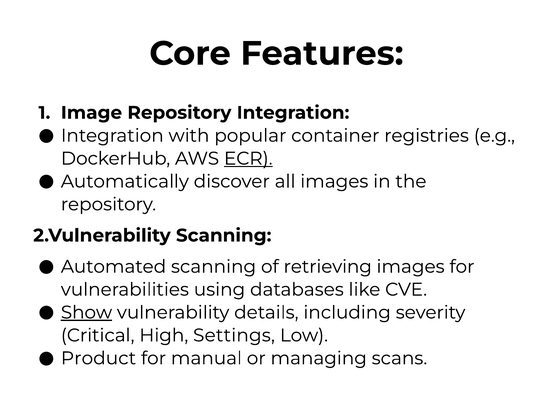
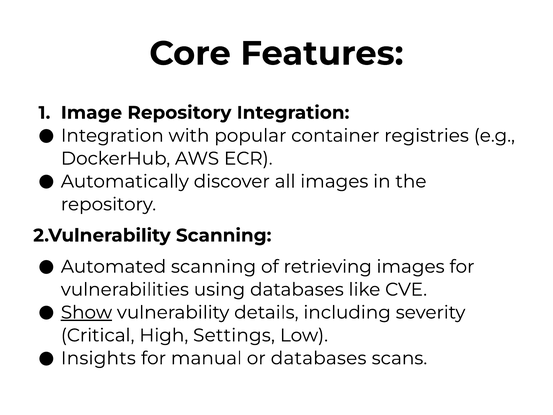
ECR underline: present -> none
Product: Product -> Insights
or managing: managing -> databases
